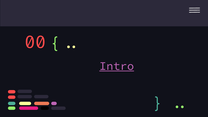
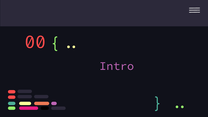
Intro underline: present -> none
